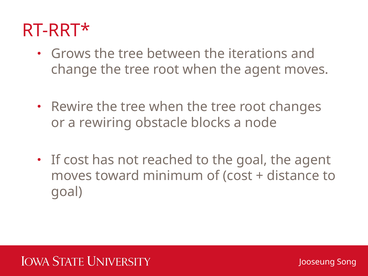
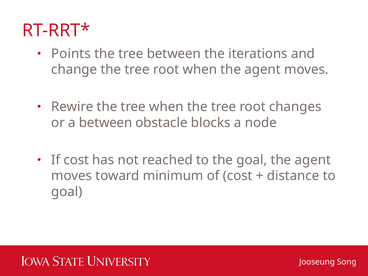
Grows: Grows -> Points
a rewiring: rewiring -> between
